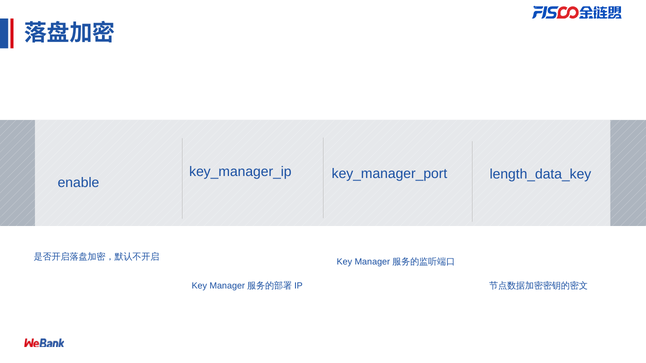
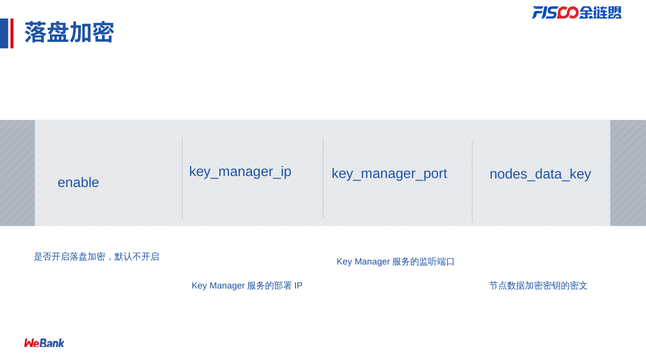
length_data_key: length_data_key -> nodes_data_key
